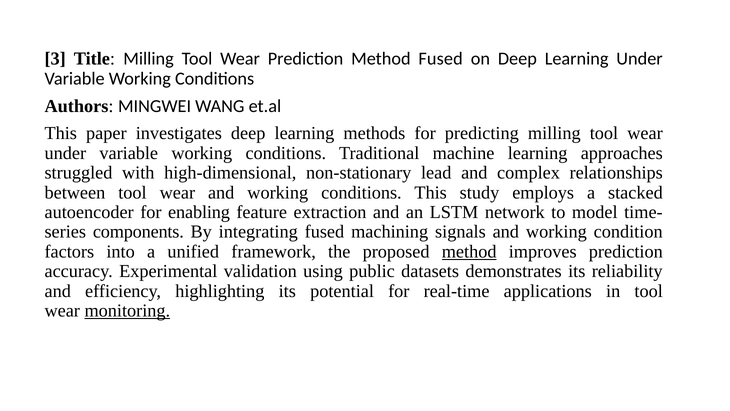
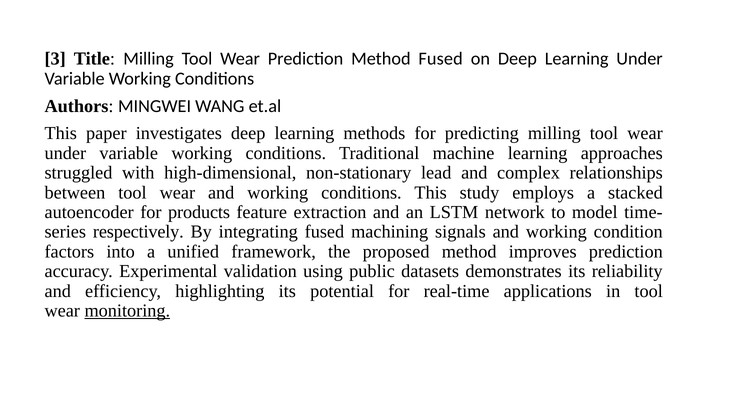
enabling: enabling -> products
components: components -> respectively
method at (469, 251) underline: present -> none
